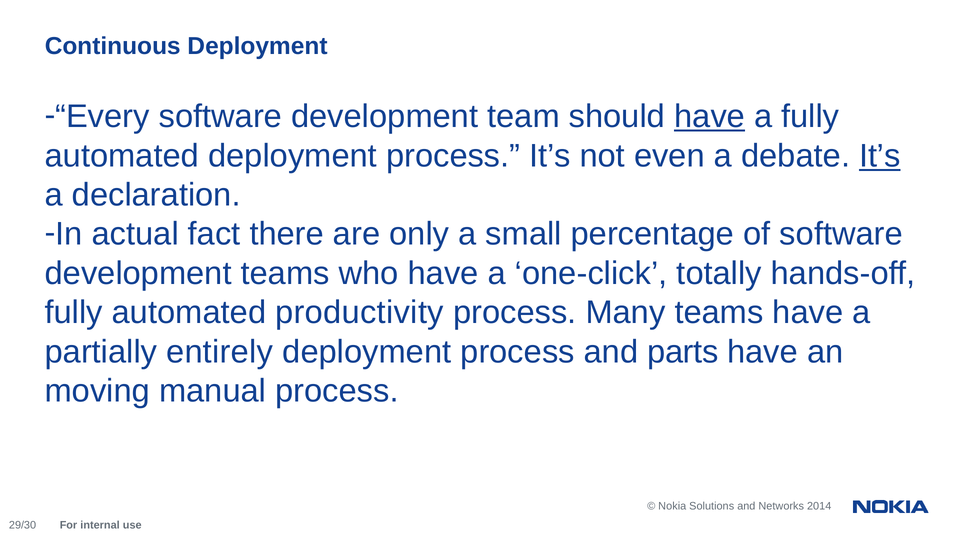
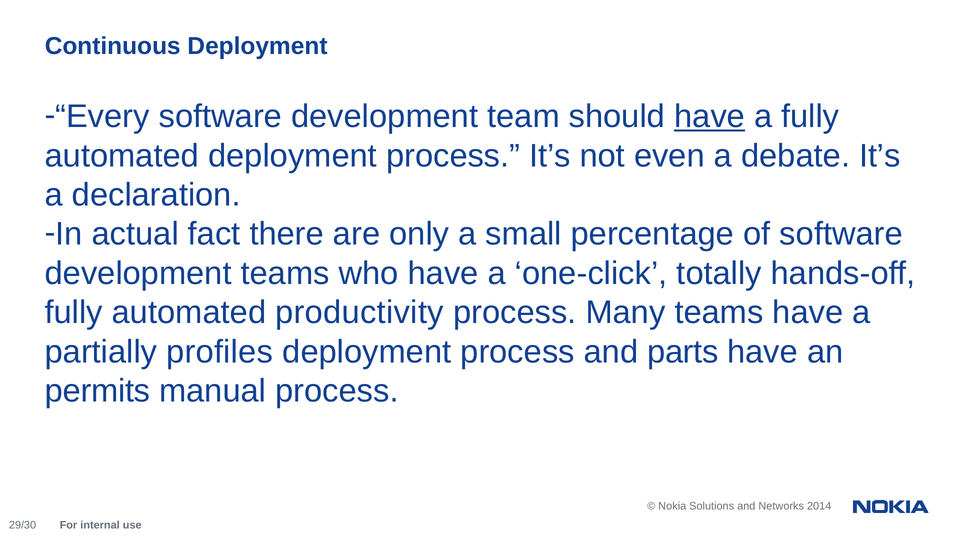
It’s at (880, 156) underline: present -> none
entirely: entirely -> profiles
moving: moving -> permits
